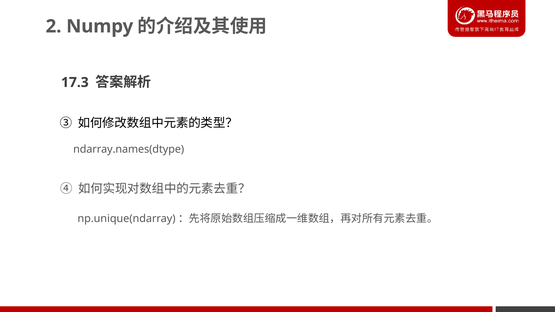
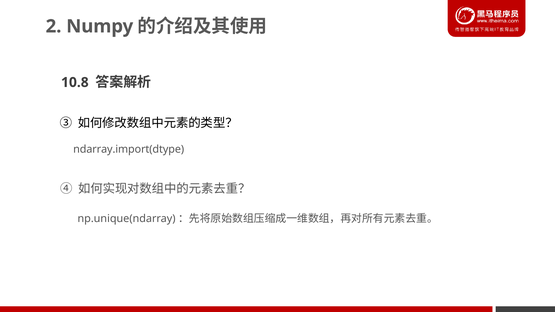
17.3: 17.3 -> 10.8
ndarray.names(dtype: ndarray.names(dtype -> ndarray.import(dtype
